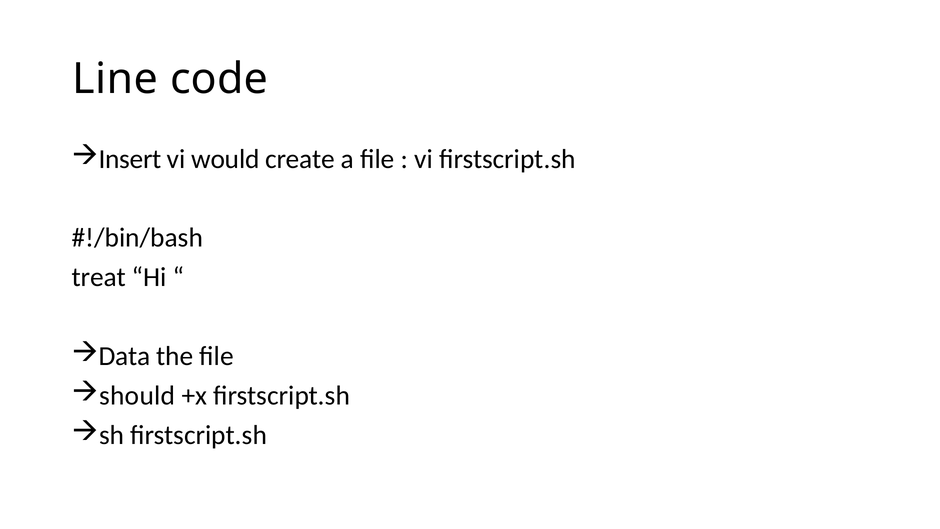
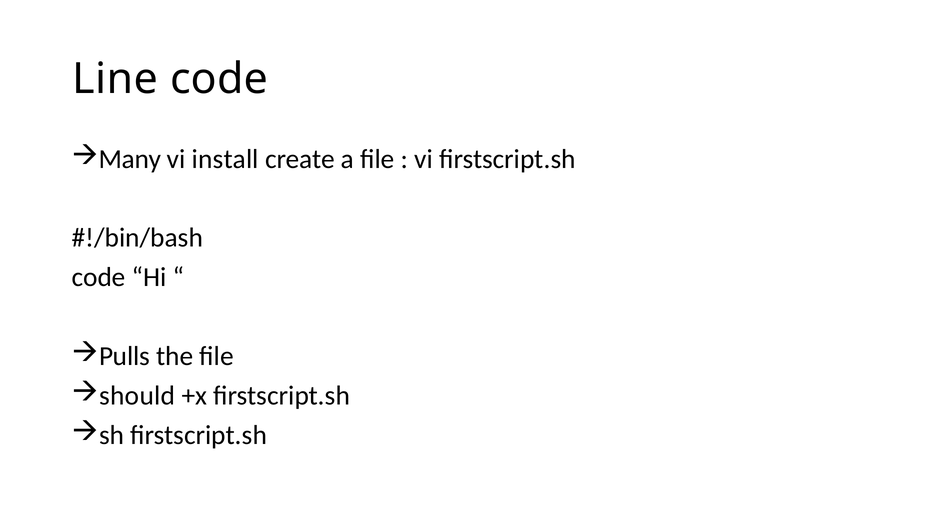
Insert: Insert -> Many
would: would -> install
treat at (99, 277): treat -> code
Data: Data -> Pulls
